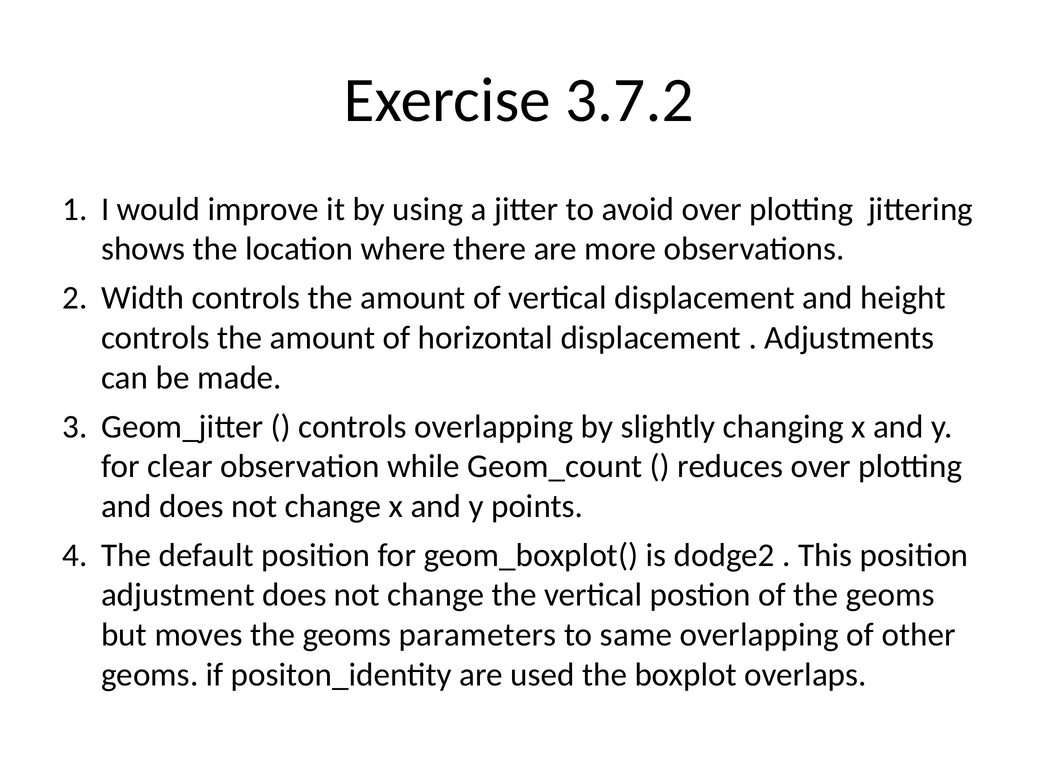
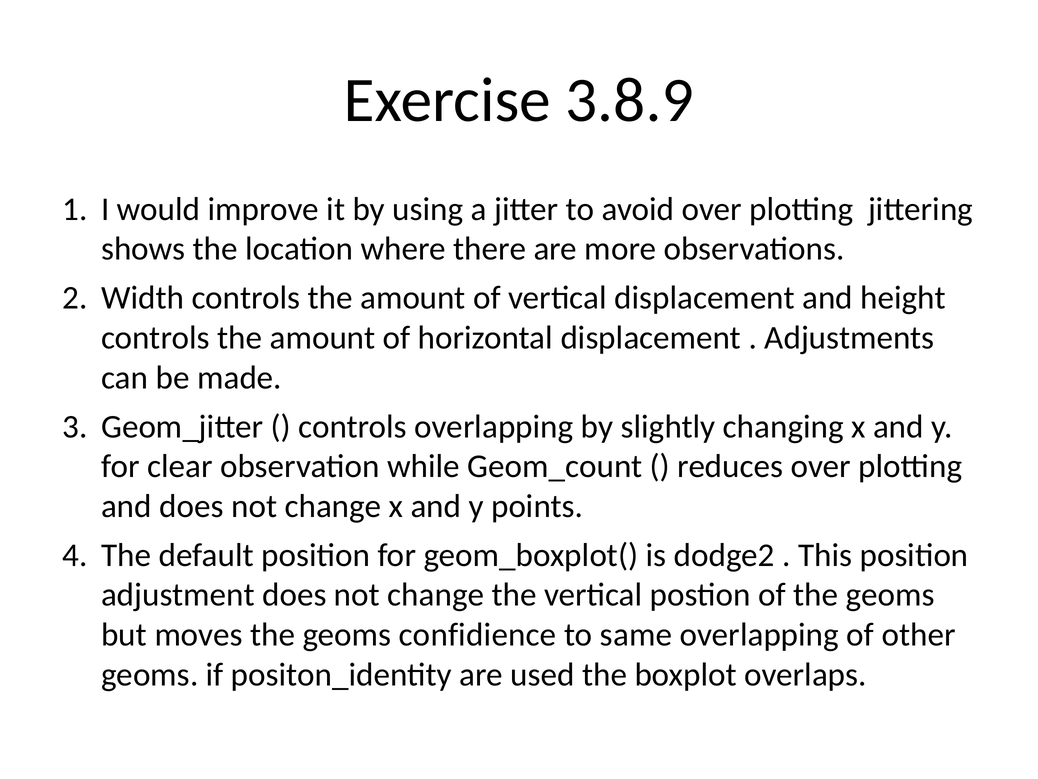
3.7.2: 3.7.2 -> 3.8.9
parameters: parameters -> confidience
